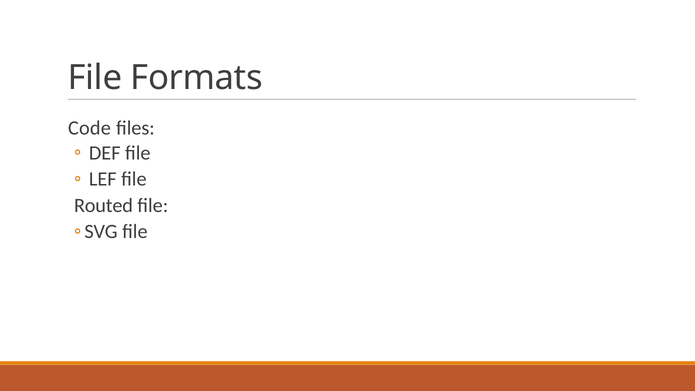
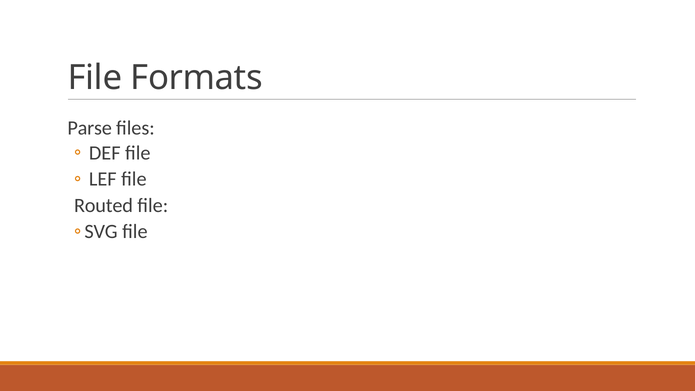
Code: Code -> Parse
